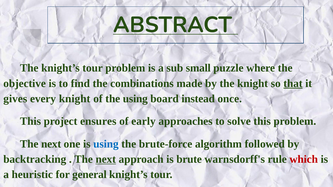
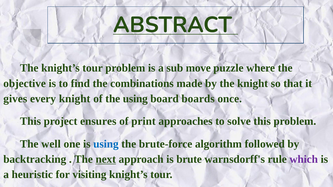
small: small -> move
that underline: present -> none
instead: instead -> boards
early: early -> print
next at (51, 144): next -> well
which colour: red -> purple
general: general -> visiting
